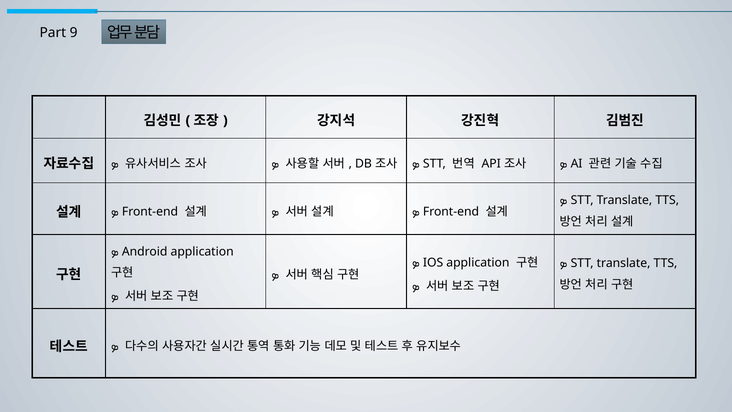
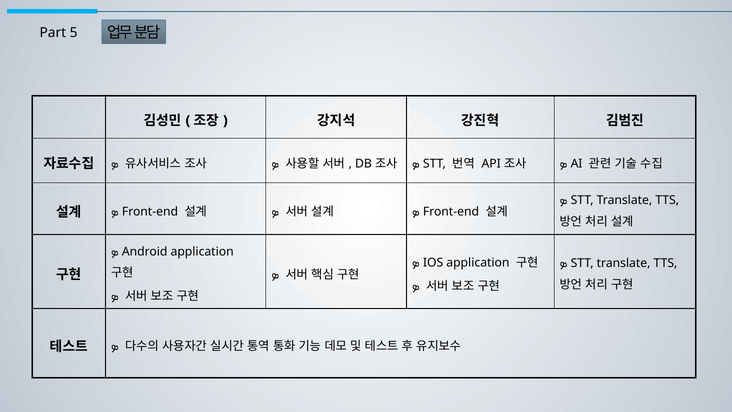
9: 9 -> 5
